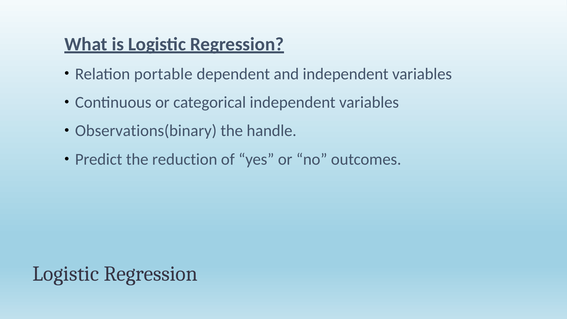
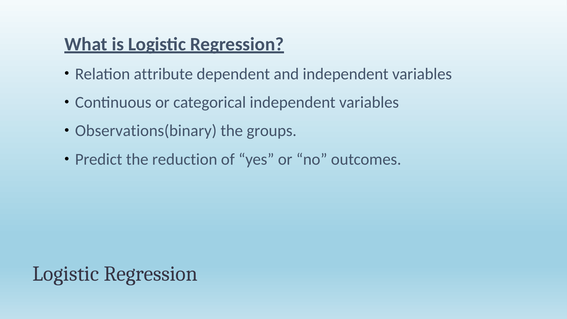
portable: portable -> attribute
handle: handle -> groups
